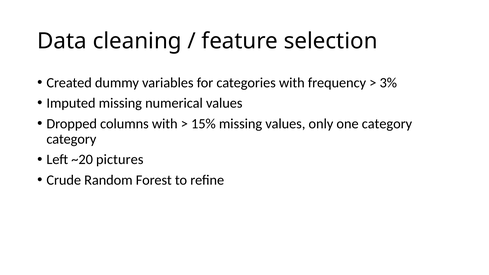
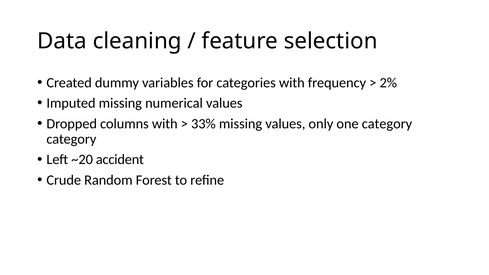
3%: 3% -> 2%
15%: 15% -> 33%
pictures: pictures -> accident
